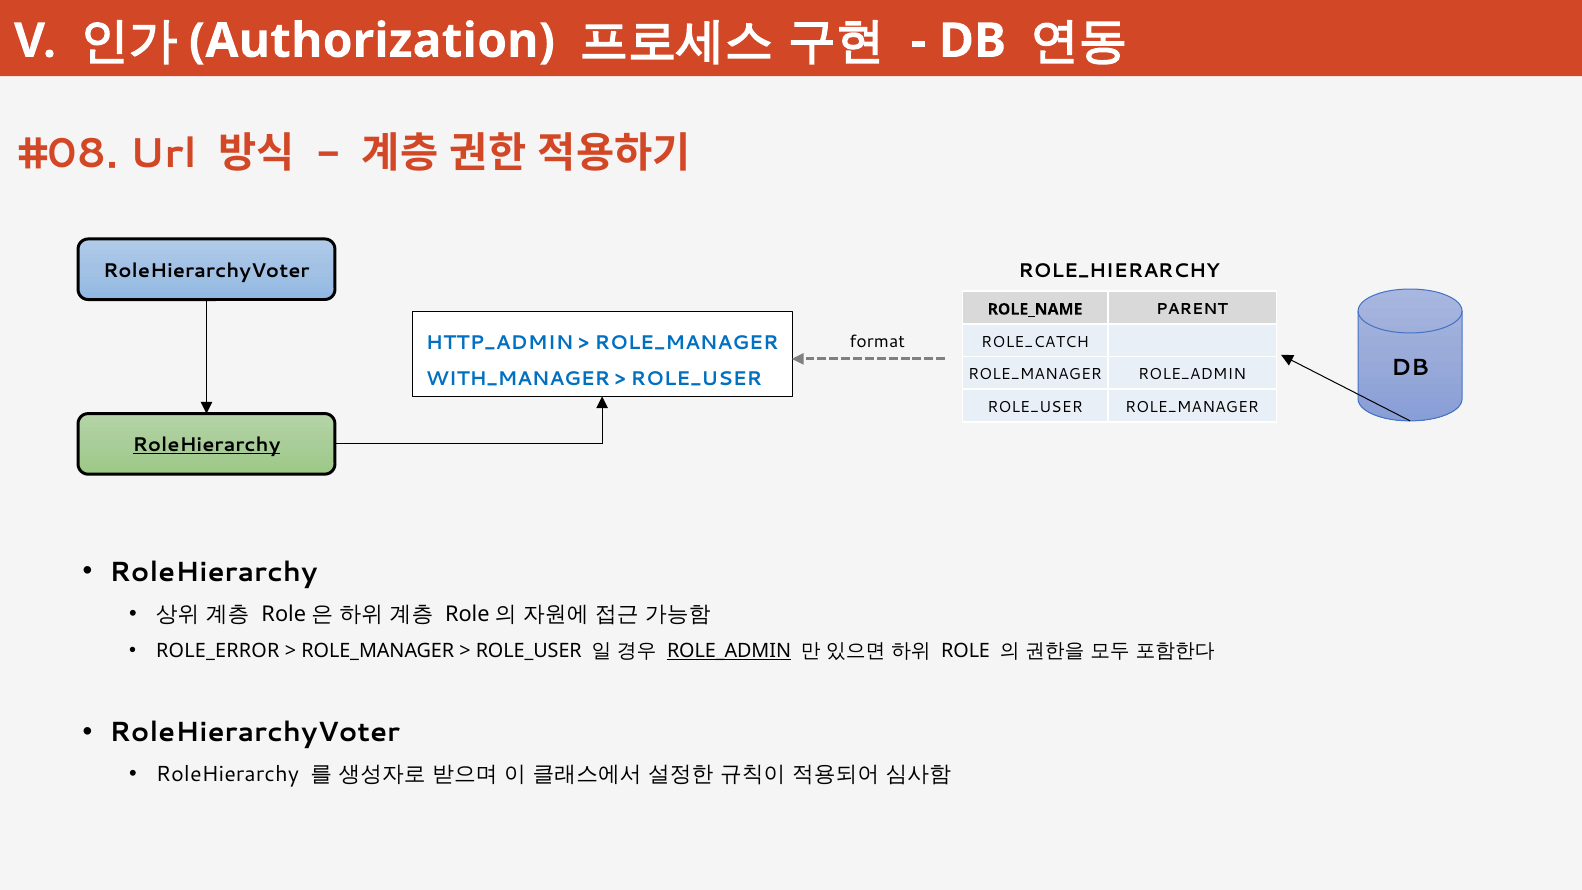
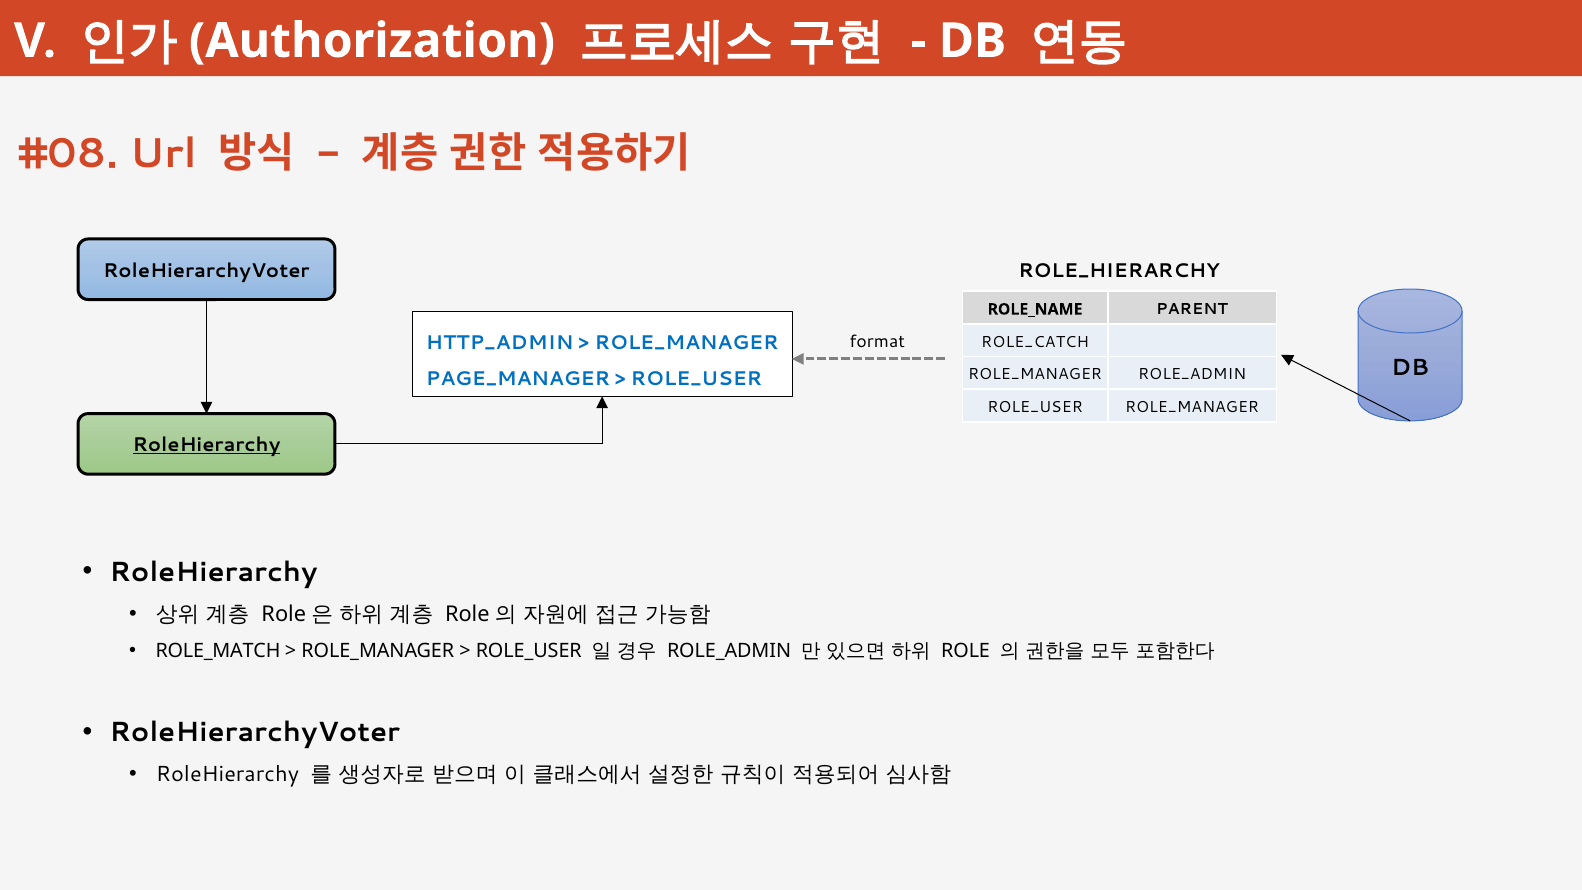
WITH_MANAGER: WITH_MANAGER -> PAGE_MANAGER
ROLE_ERROR: ROLE_ERROR -> ROLE_MATCH
ROLE_ADMIN at (729, 651) underline: present -> none
